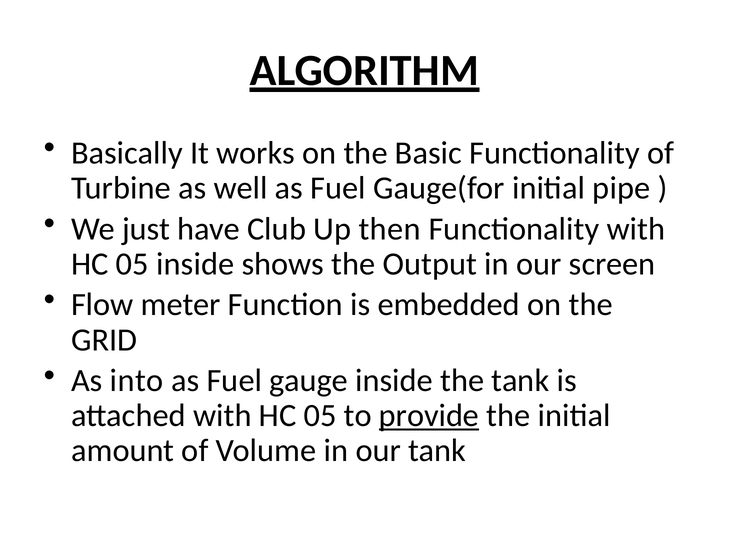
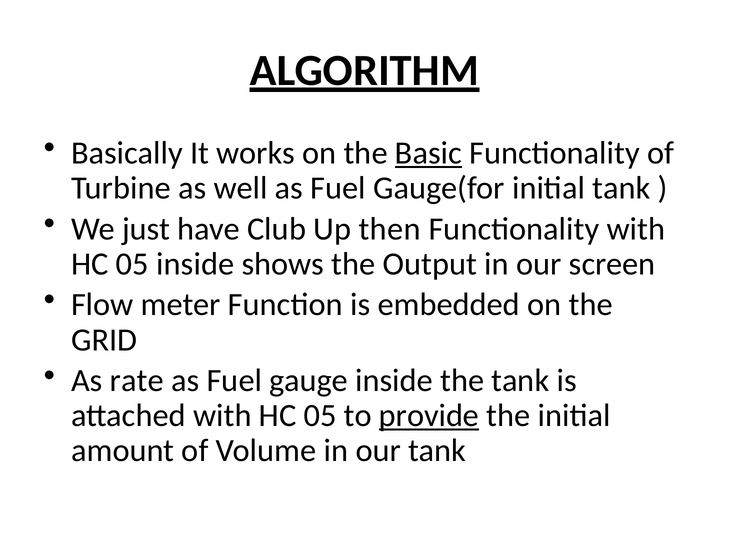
Basic underline: none -> present
initial pipe: pipe -> tank
into: into -> rate
